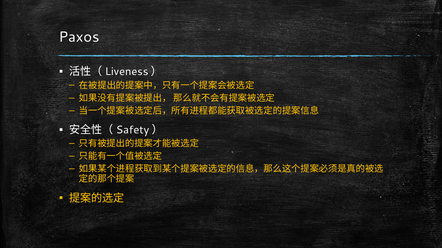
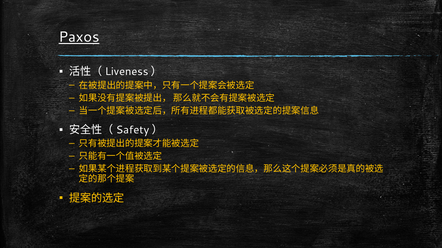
Paxos underline: none -> present
